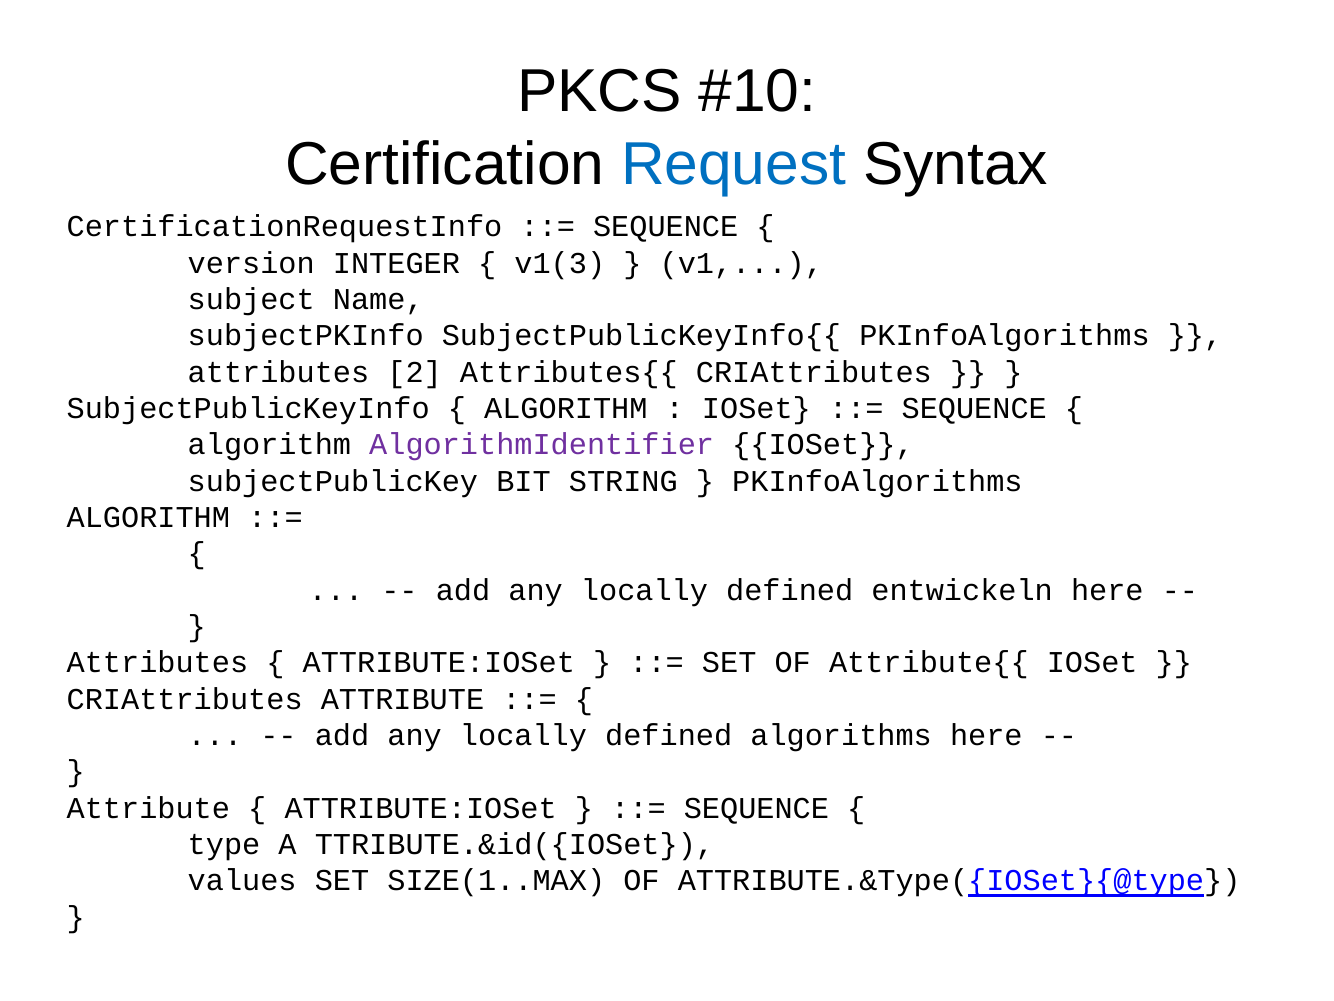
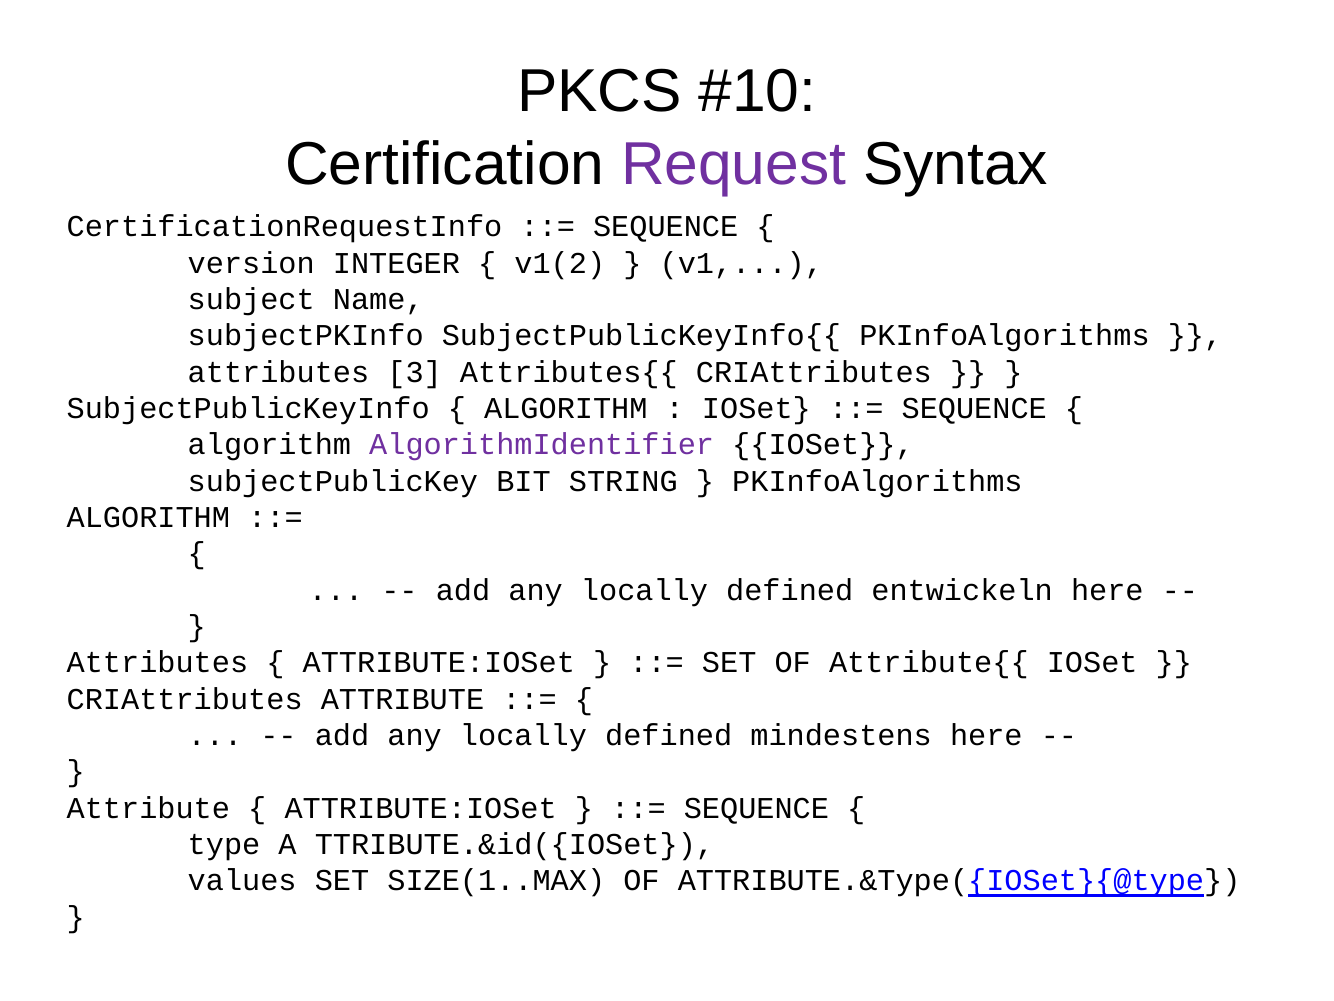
Request colour: blue -> purple
v1(3: v1(3 -> v1(2
2: 2 -> 3
algorithms: algorithms -> mindestens
